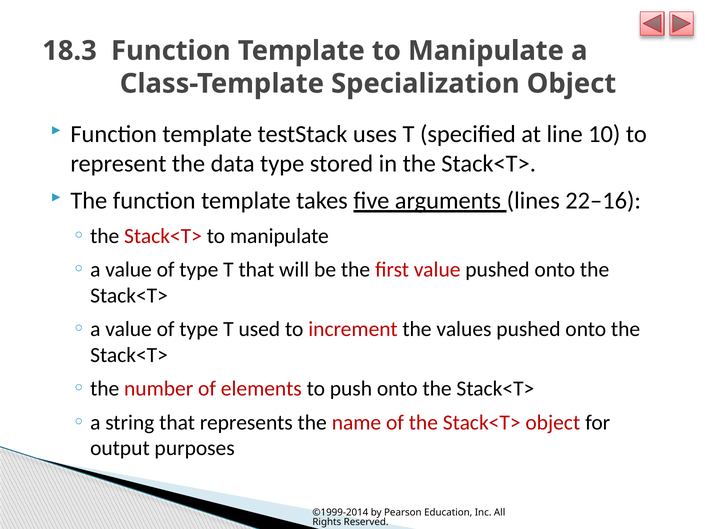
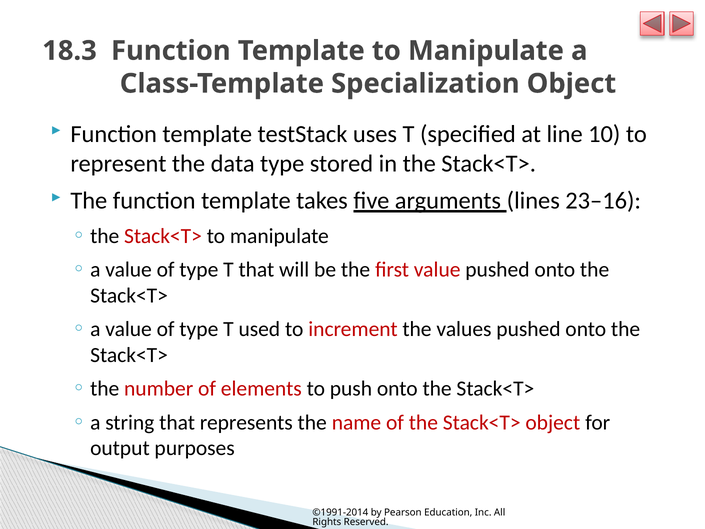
22–16: 22–16 -> 23–16
©1999-2014: ©1999-2014 -> ©1991-2014
